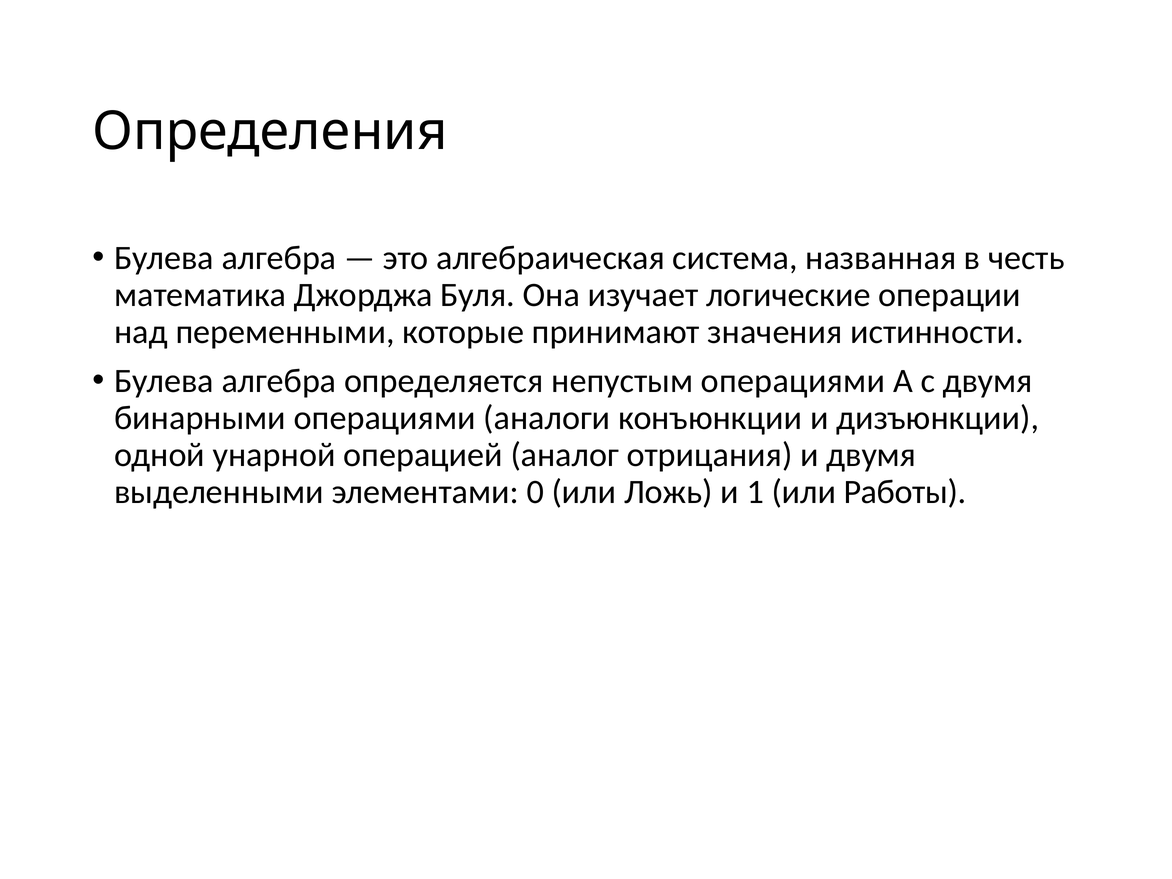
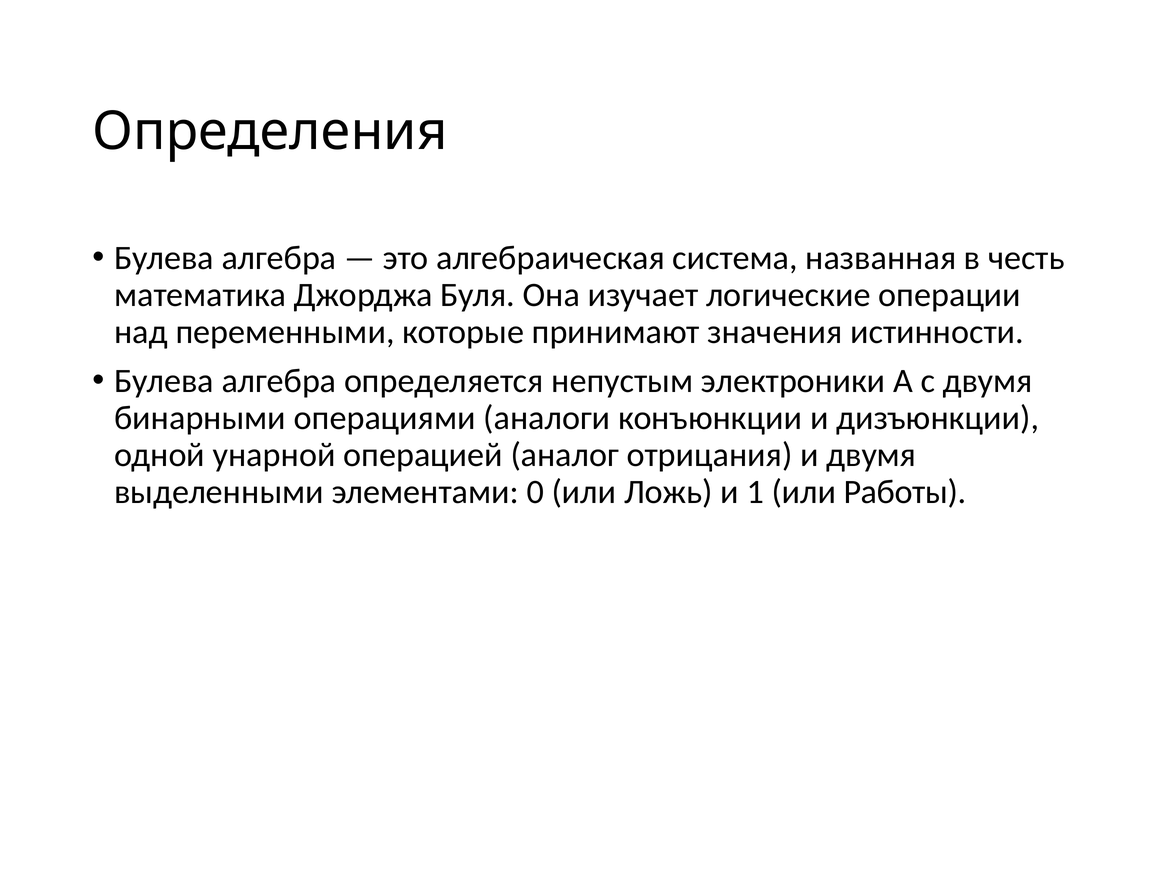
непустым операциями: операциями -> электроники
